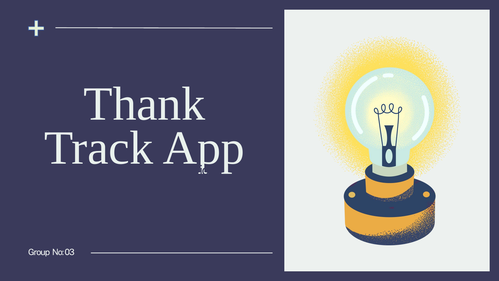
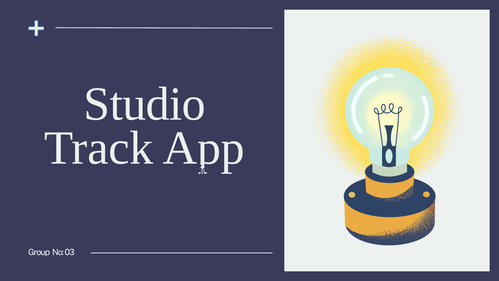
Thank: Thank -> Studio
